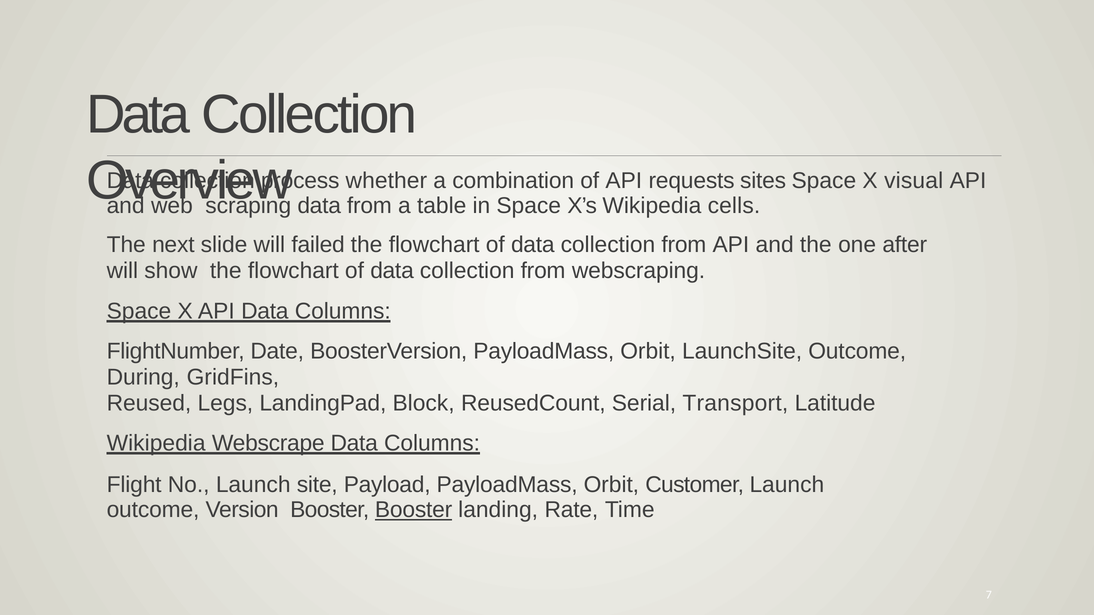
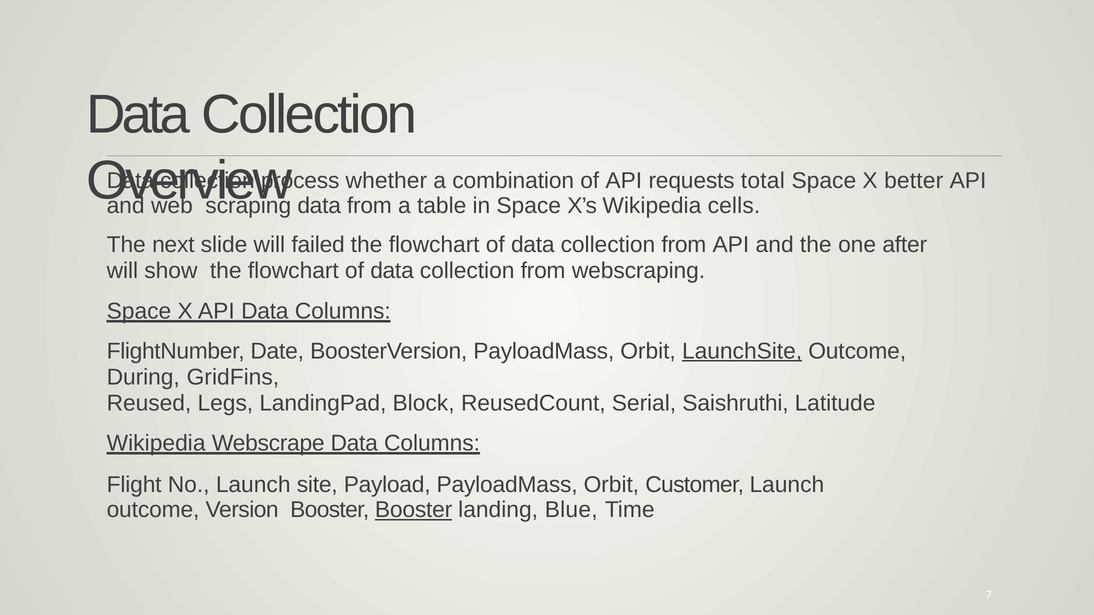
sites: sites -> total
visual: visual -> better
LaunchSite underline: none -> present
Transport: Transport -> Saishruthi
Rate: Rate -> Blue
